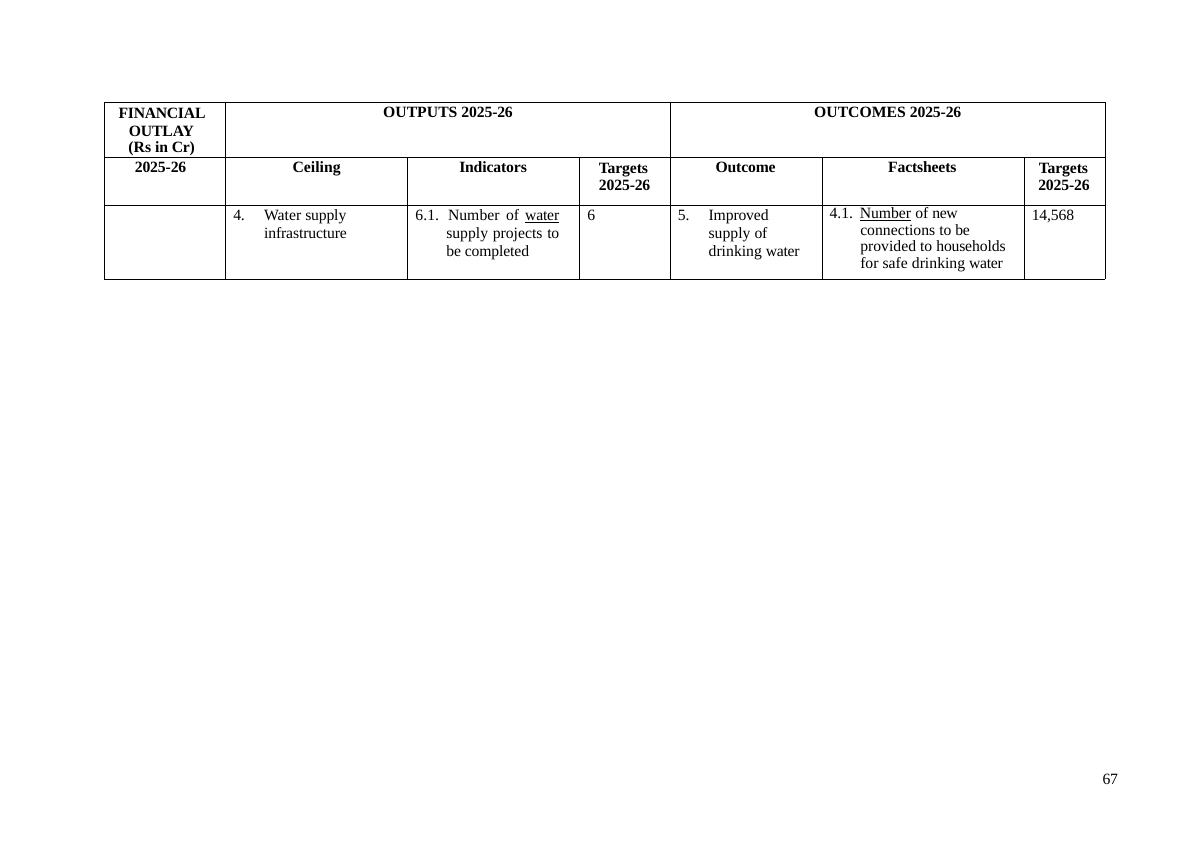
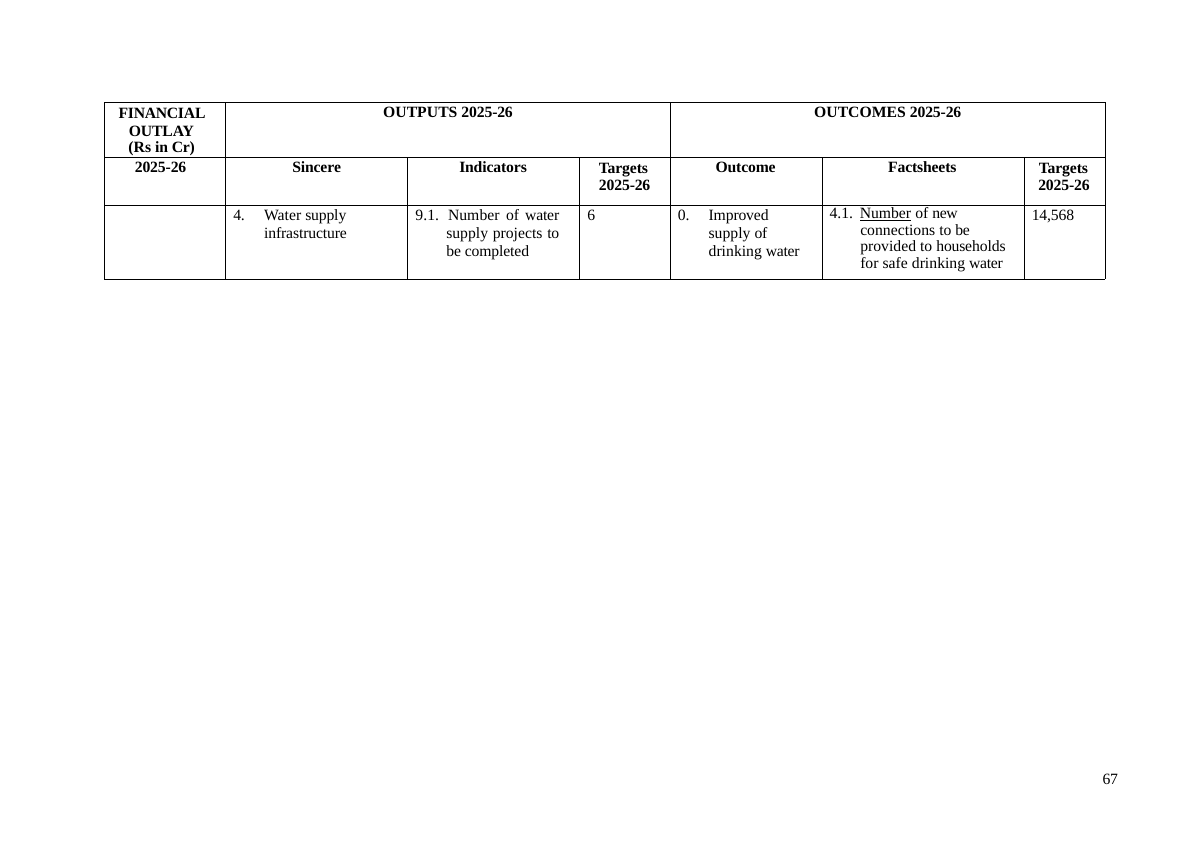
Ceiling: Ceiling -> Sincere
5: 5 -> 0
6.1: 6.1 -> 9.1
water at (542, 215) underline: present -> none
